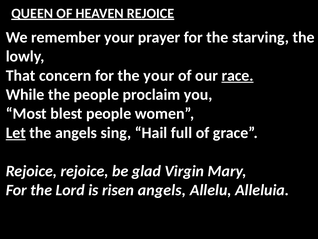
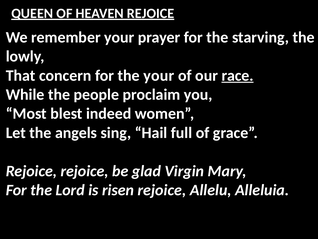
blest people: people -> indeed
Let underline: present -> none
risen angels: angels -> rejoice
